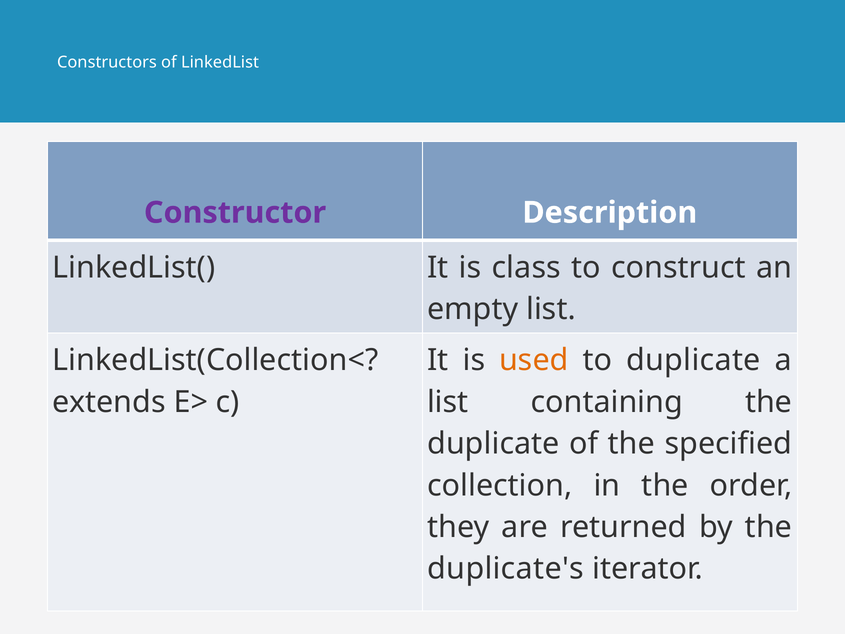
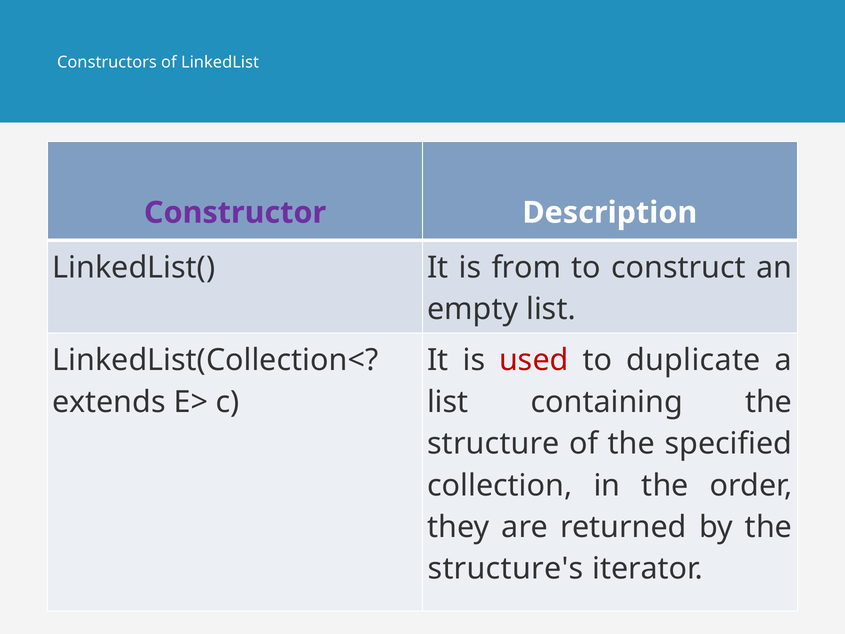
class: class -> from
used colour: orange -> red
duplicate at (493, 444): duplicate -> structure
duplicate's: duplicate's -> structure's
